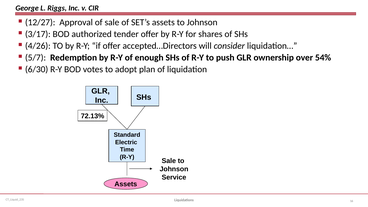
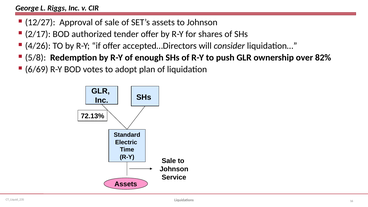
3/17: 3/17 -> 2/17
5/7: 5/7 -> 5/8
54%: 54% -> 82%
6/30: 6/30 -> 6/69
